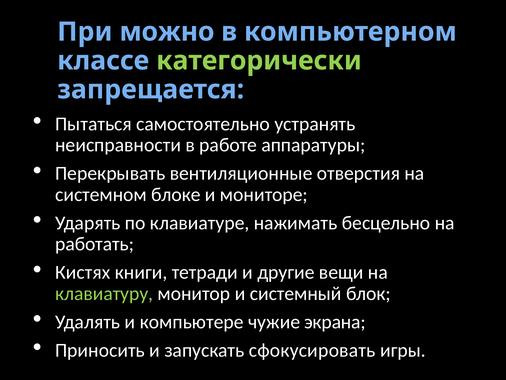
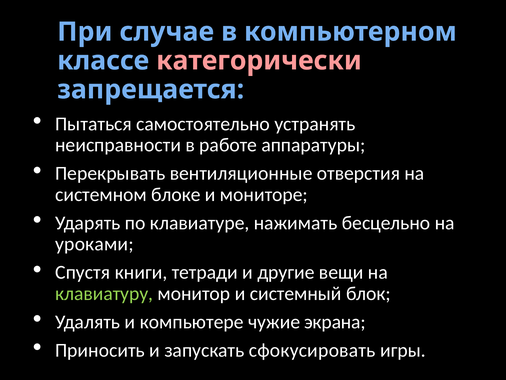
можно: можно -> случае
категорически colour: light green -> pink
работать: работать -> уроками
Кистях: Кистях -> Спустя
